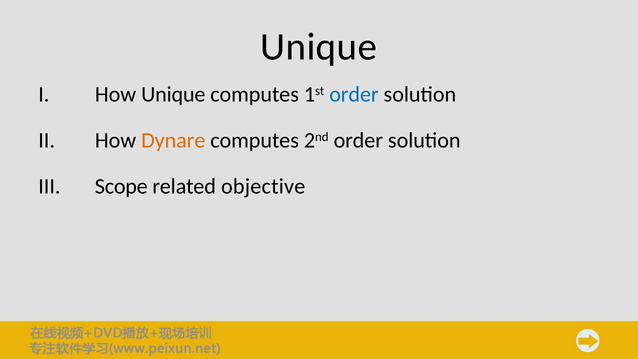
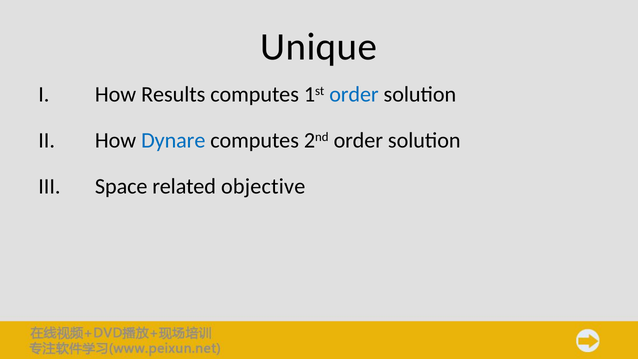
How Unique: Unique -> Results
Dynare colour: orange -> blue
Scope: Scope -> Space
